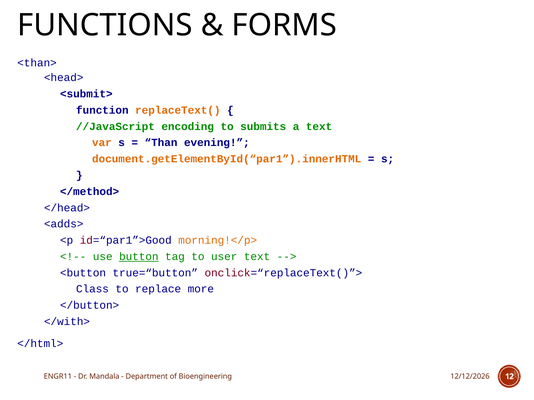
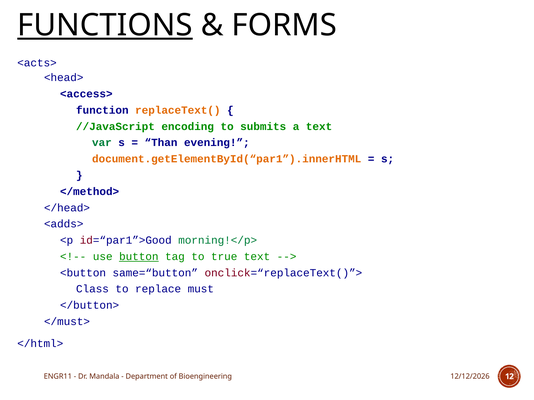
FUNCTIONS underline: none -> present
<than>: <than> -> <acts>
<submit>: <submit> -> <access>
var colour: orange -> green
morning!</p> colour: orange -> green
user: user -> true
true=“button: true=“button -> same=“button
more: more -> must
</with>: </with> -> </must>
